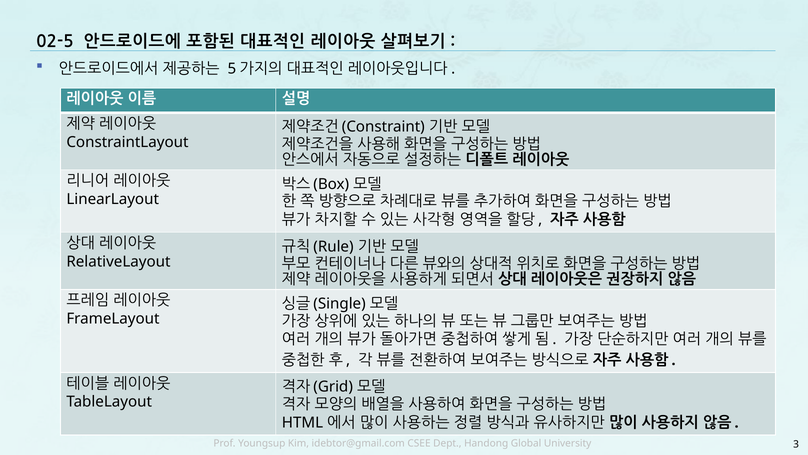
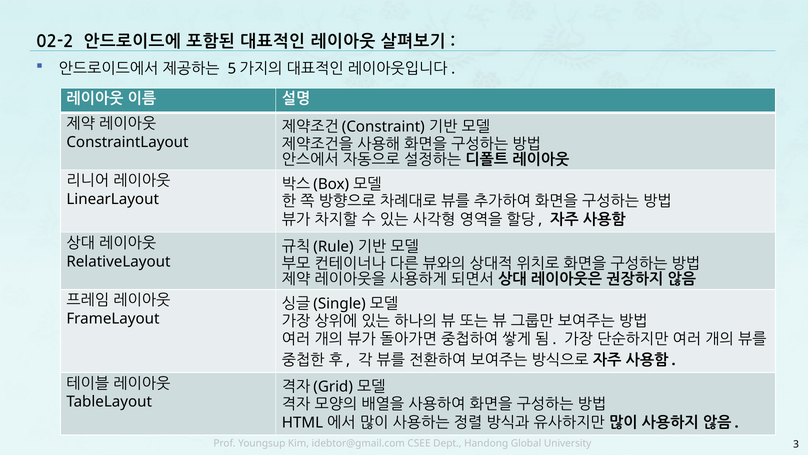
02-5: 02-5 -> 02-2
